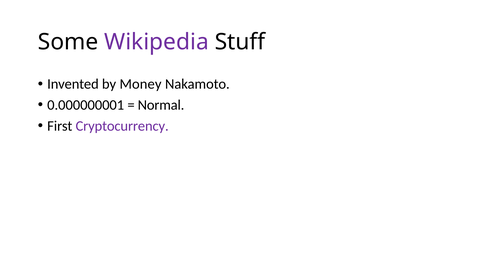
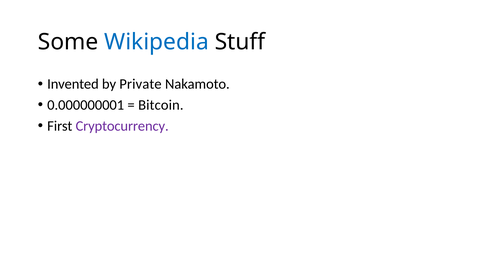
Wikipedia colour: purple -> blue
Money: Money -> Private
Normal: Normal -> Bitcoin
